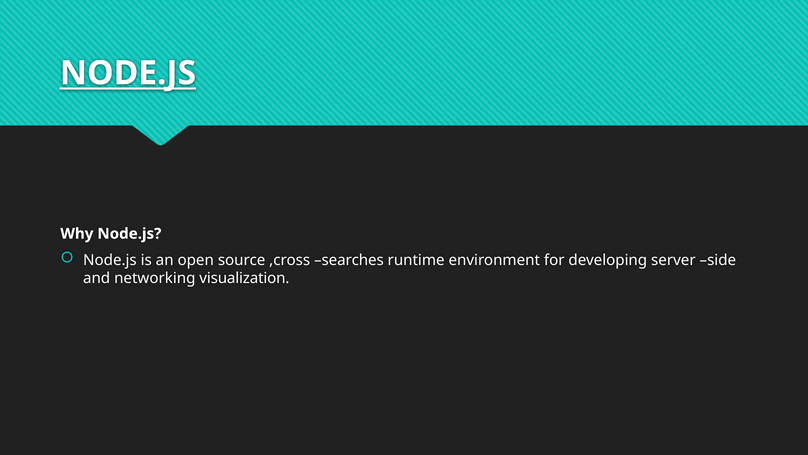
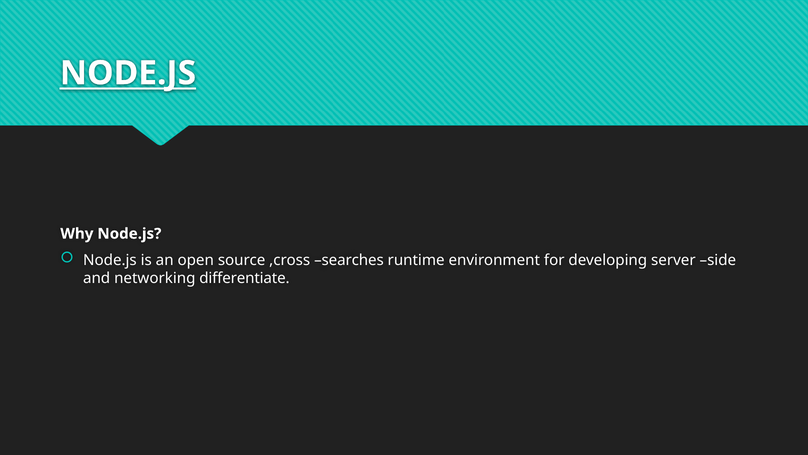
visualization: visualization -> differentiate
